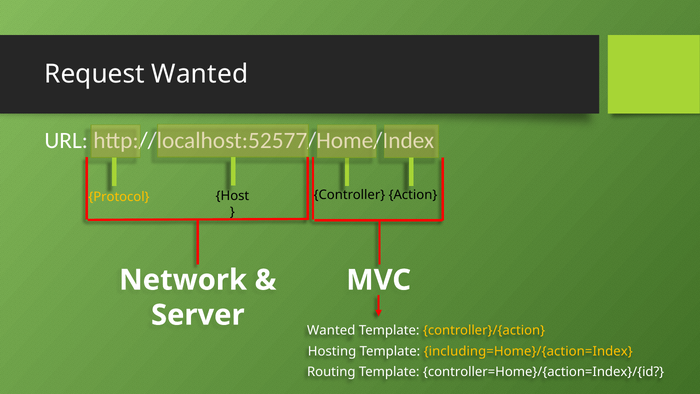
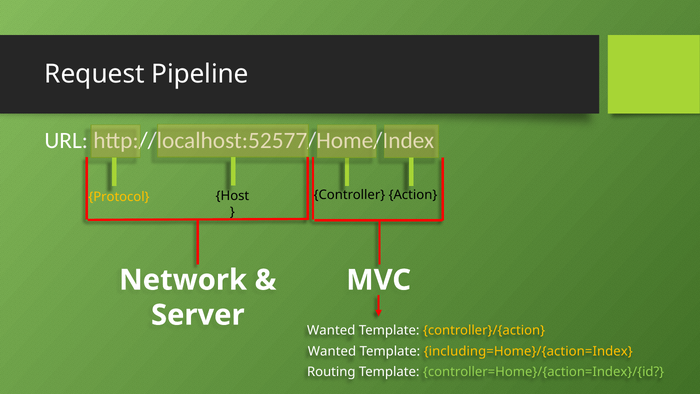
Request Wanted: Wanted -> Pipeline
Hosting at (332, 351): Hosting -> Wanted
controller=Home}/{action=Index}/{id colour: white -> light green
